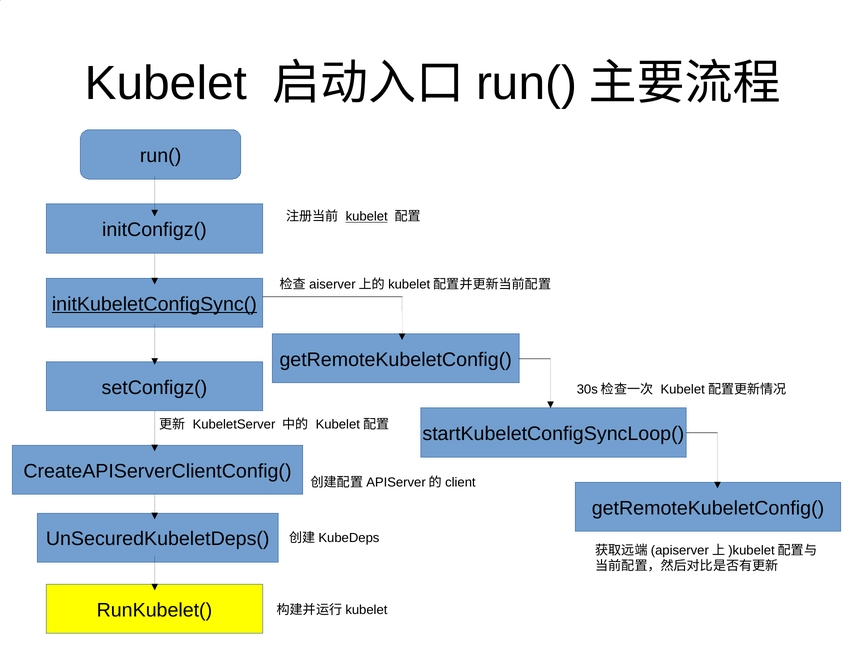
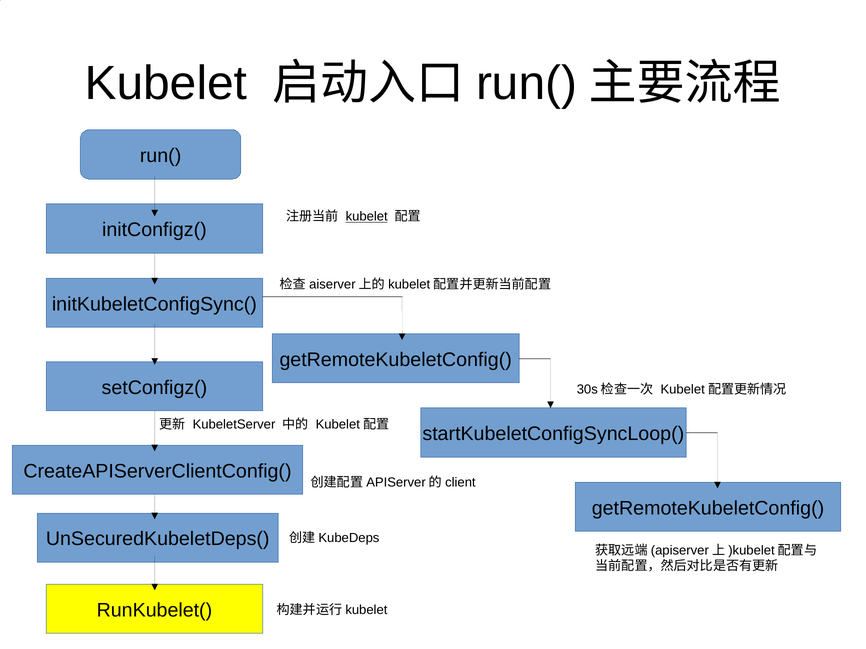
initKubeletConfigSync( underline: present -> none
